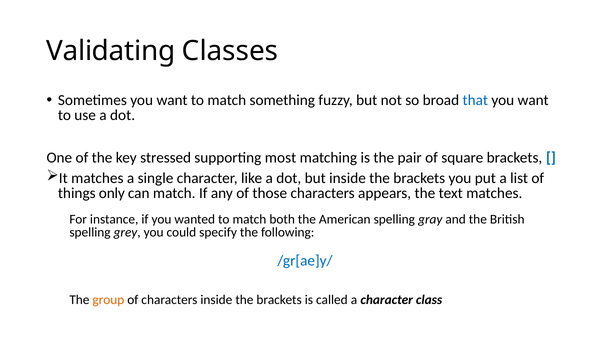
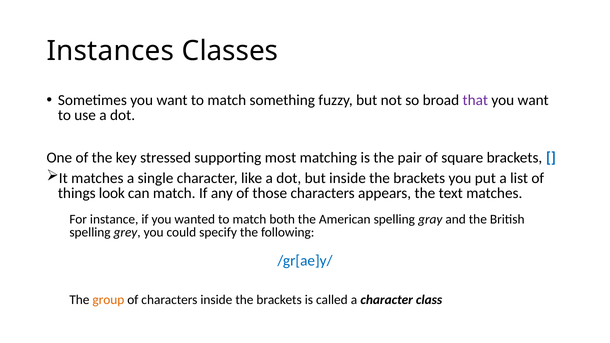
Validating: Validating -> Instances
that colour: blue -> purple
only: only -> look
